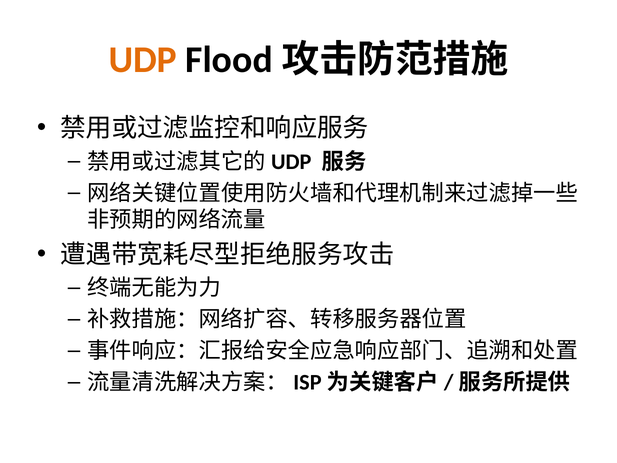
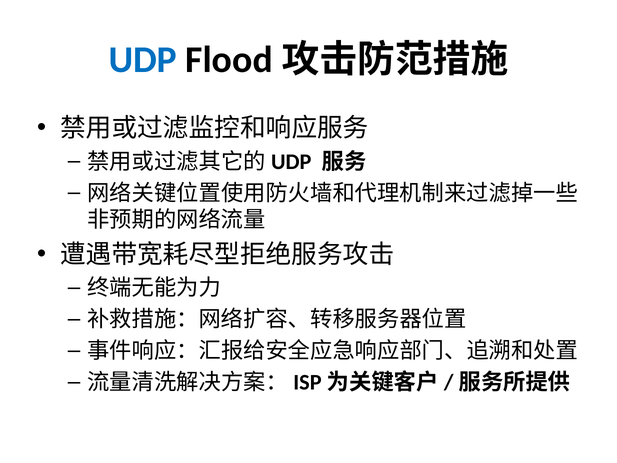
UDP colour: orange -> blue
